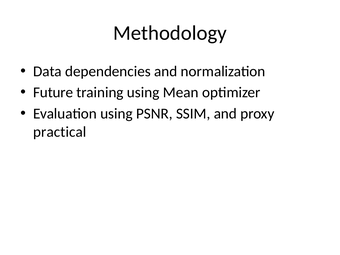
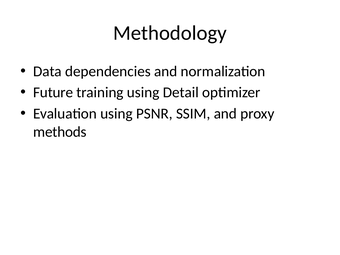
Mean: Mean -> Detail
practical: practical -> methods
